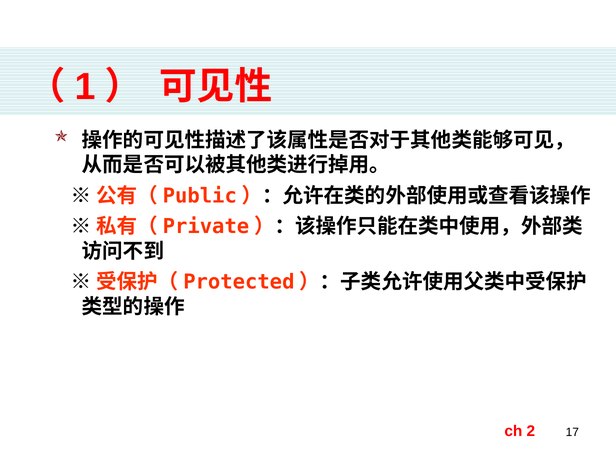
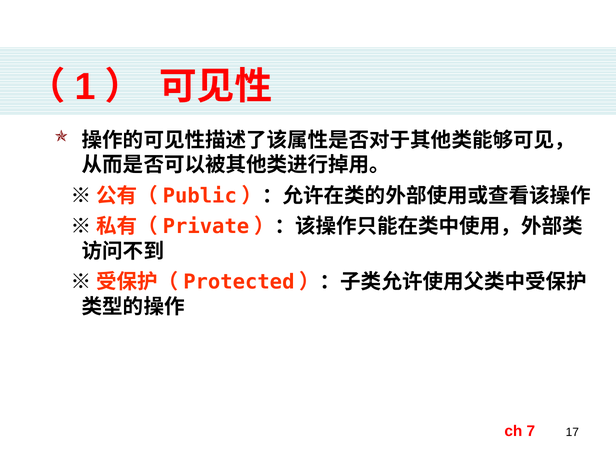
2: 2 -> 7
